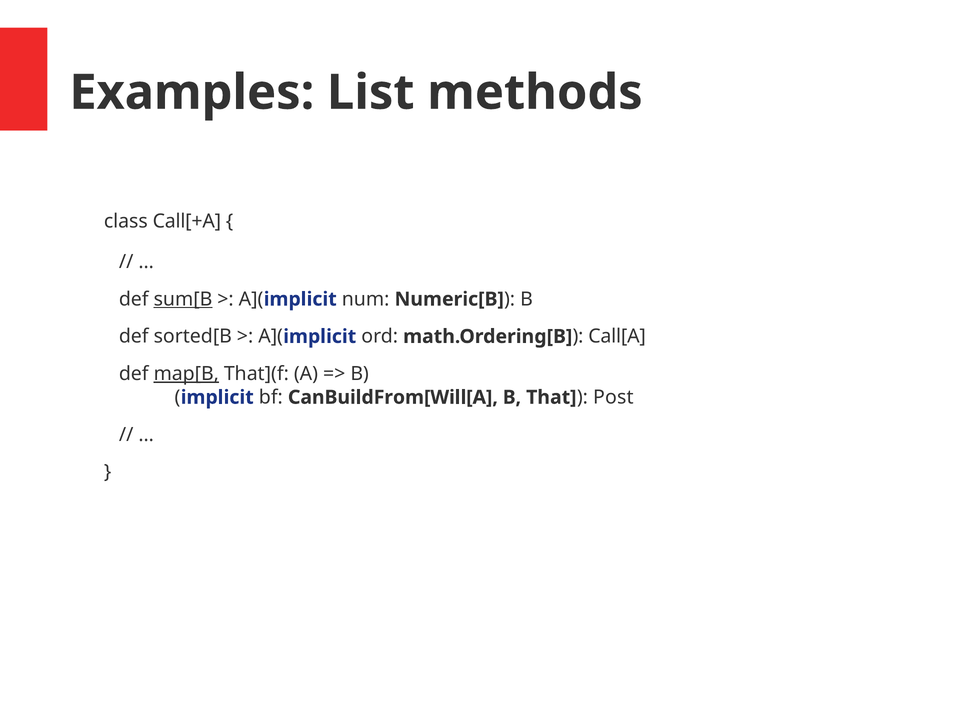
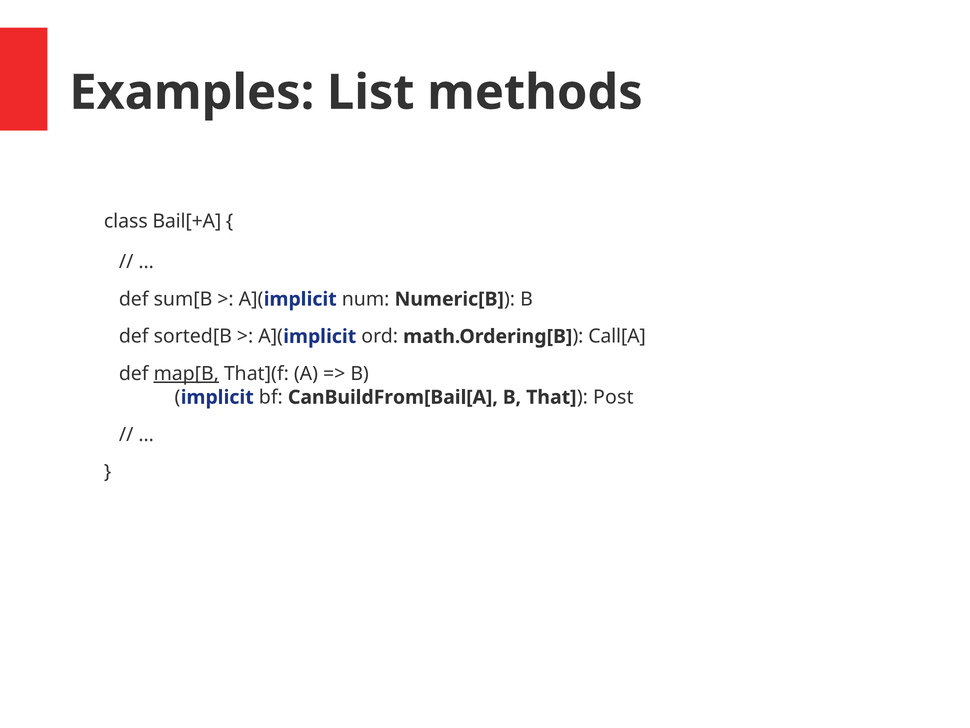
Call[+A: Call[+A -> Bail[+A
sum[B underline: present -> none
CanBuildFrom[Will[A: CanBuildFrom[Will[A -> CanBuildFrom[Bail[A
